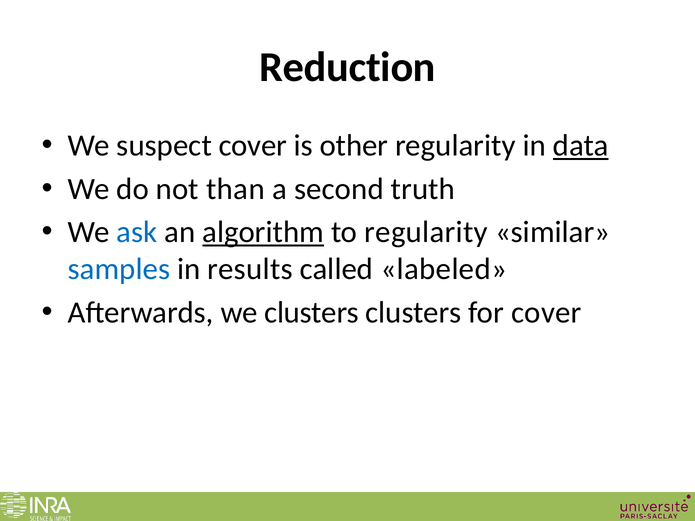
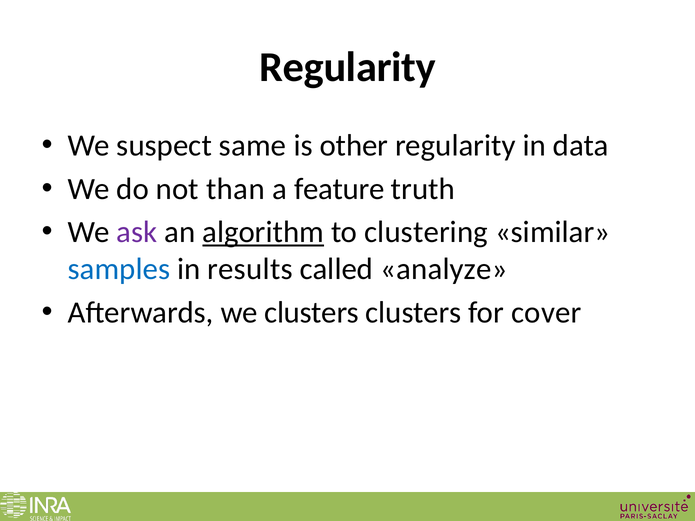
Reduction at (348, 67): Reduction -> Regularity
suspect cover: cover -> same
data underline: present -> none
second: second -> feature
ask colour: blue -> purple
to regularity: regularity -> clustering
labeled: labeled -> analyze
